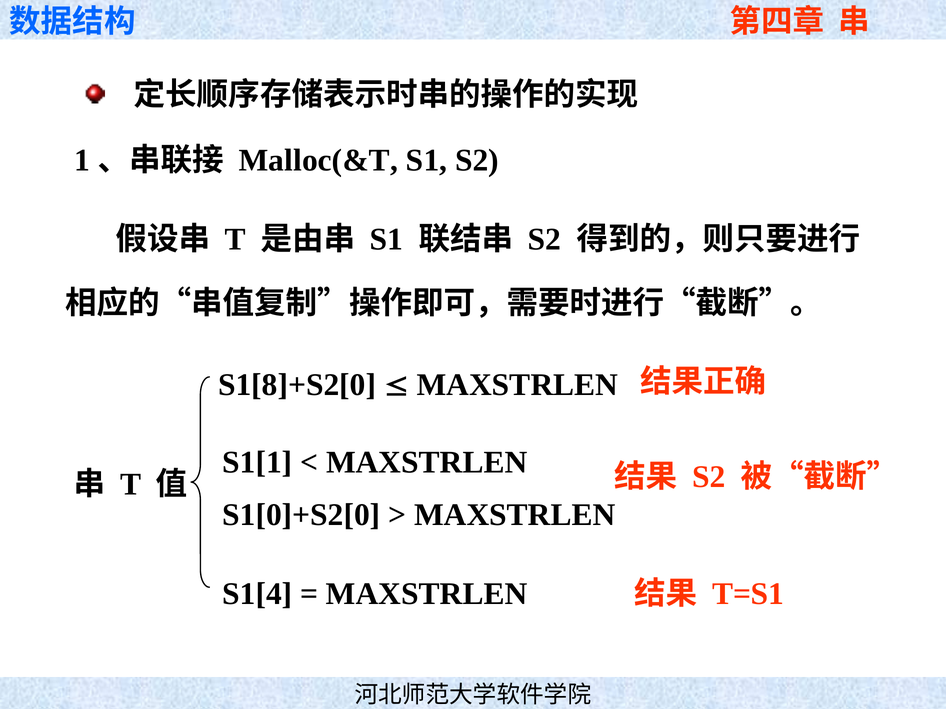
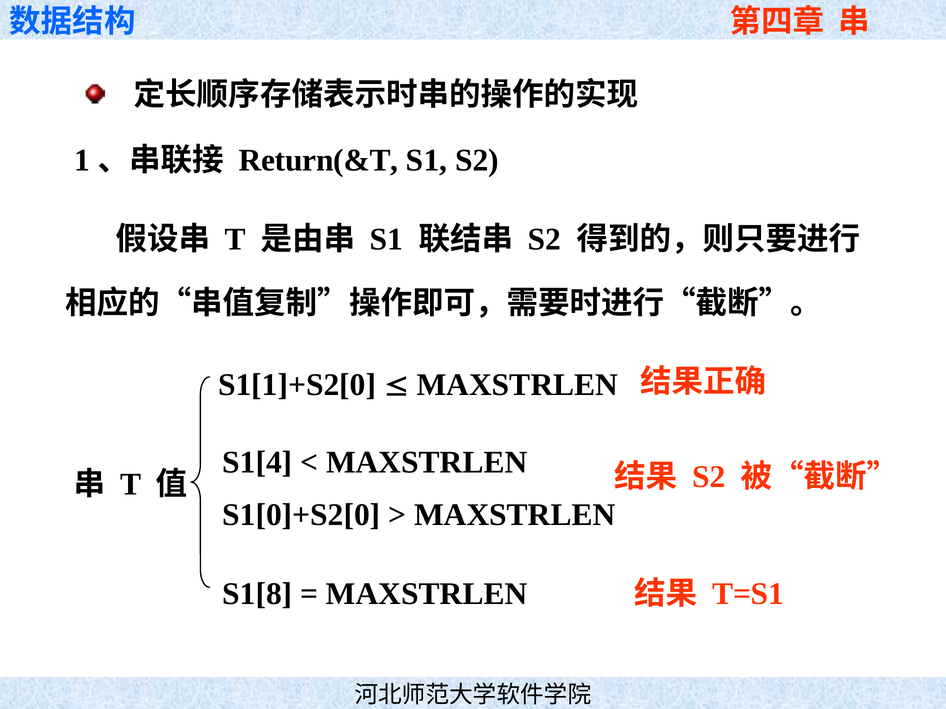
Malloc(&T: Malloc(&T -> Return(&T
S1[8]+S2[0: S1[8]+S2[0 -> S1[1]+S2[0
S1[1: S1[1 -> S1[4
S1[4: S1[4 -> S1[8
